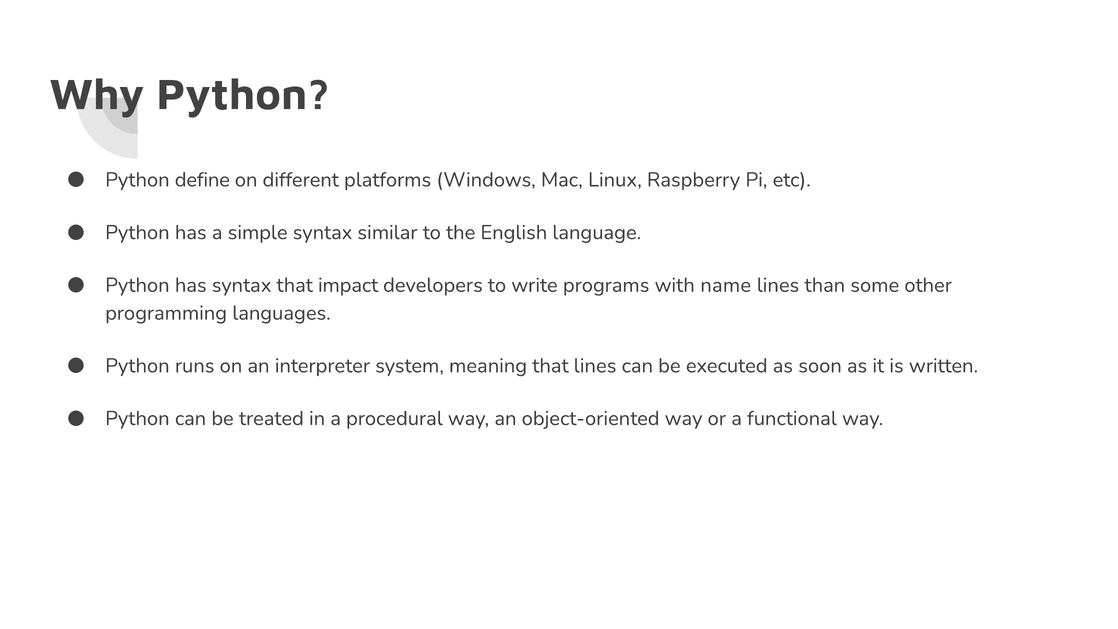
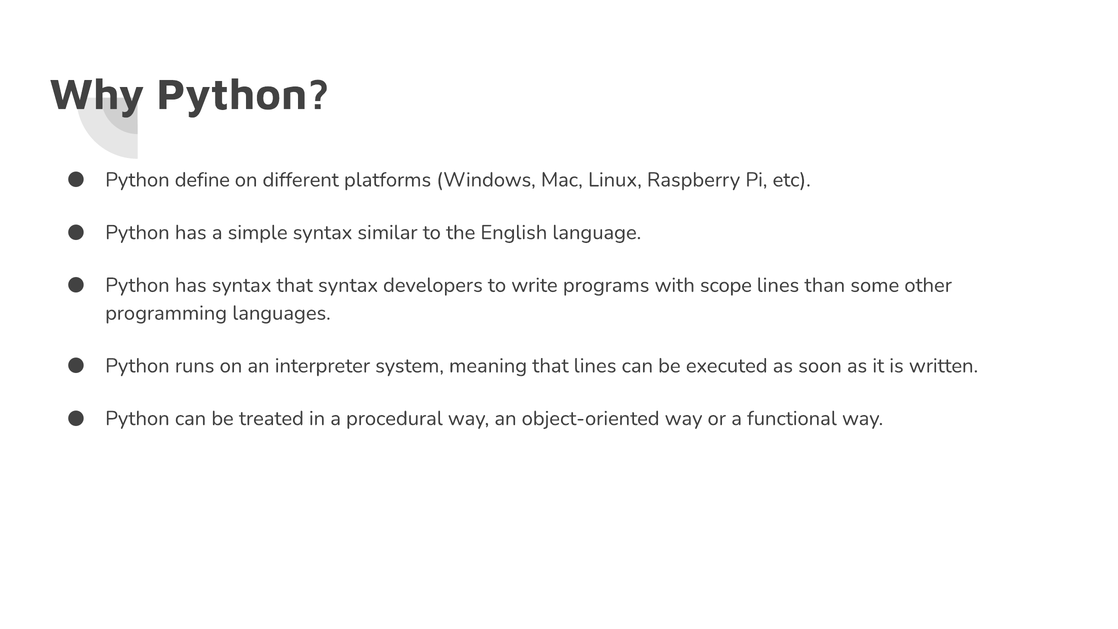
that impact: impact -> syntax
name: name -> scope
